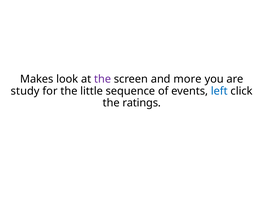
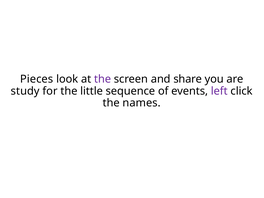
Makes: Makes -> Pieces
more: more -> share
left colour: blue -> purple
ratings: ratings -> names
